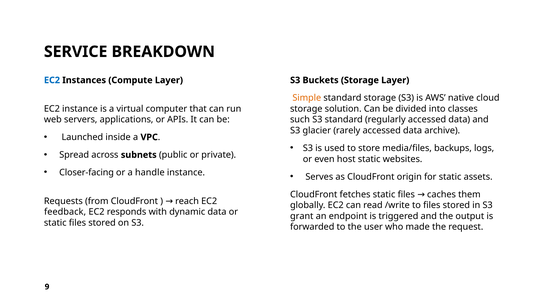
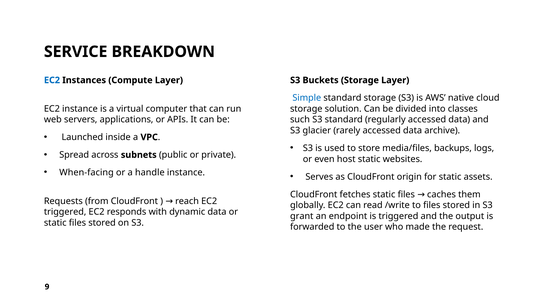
Simple colour: orange -> blue
Closer-facing: Closer-facing -> When-facing
feedback at (65, 212): feedback -> triggered
